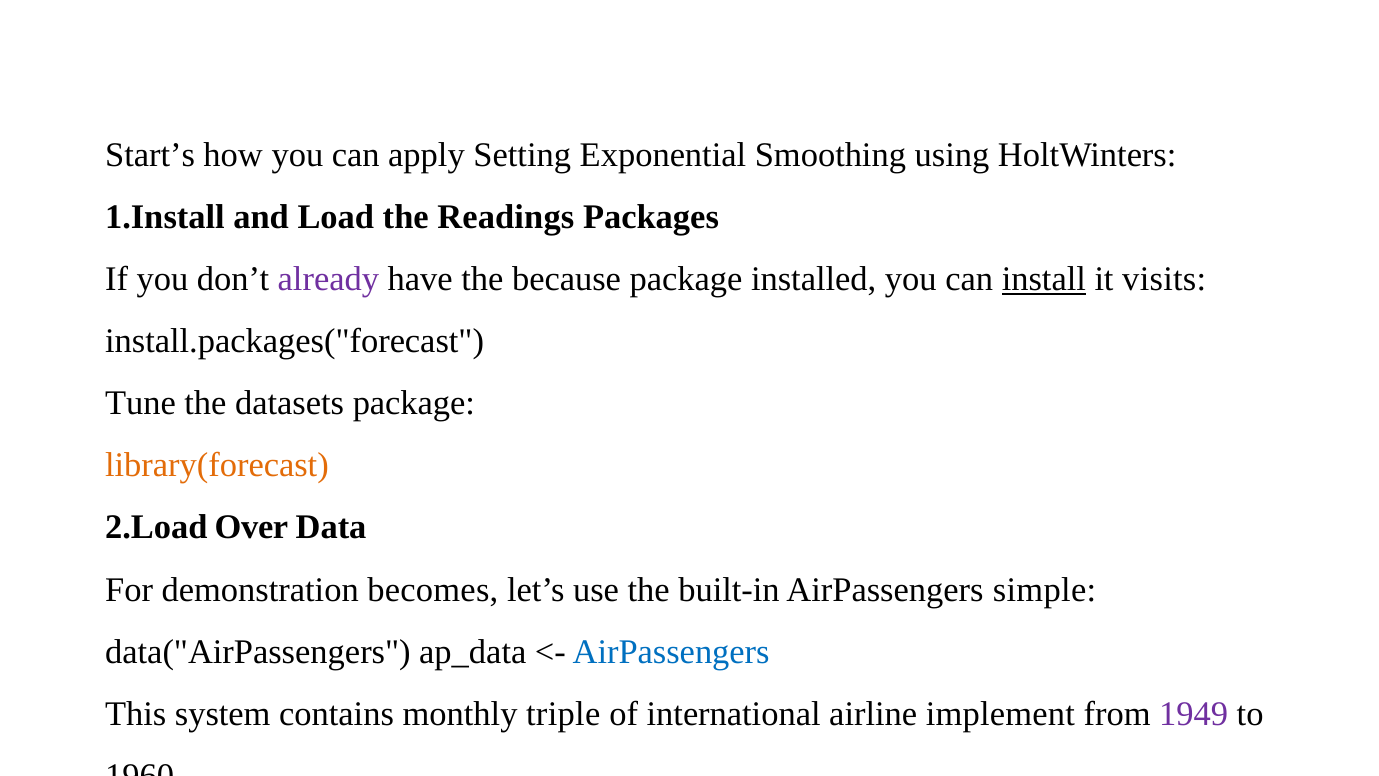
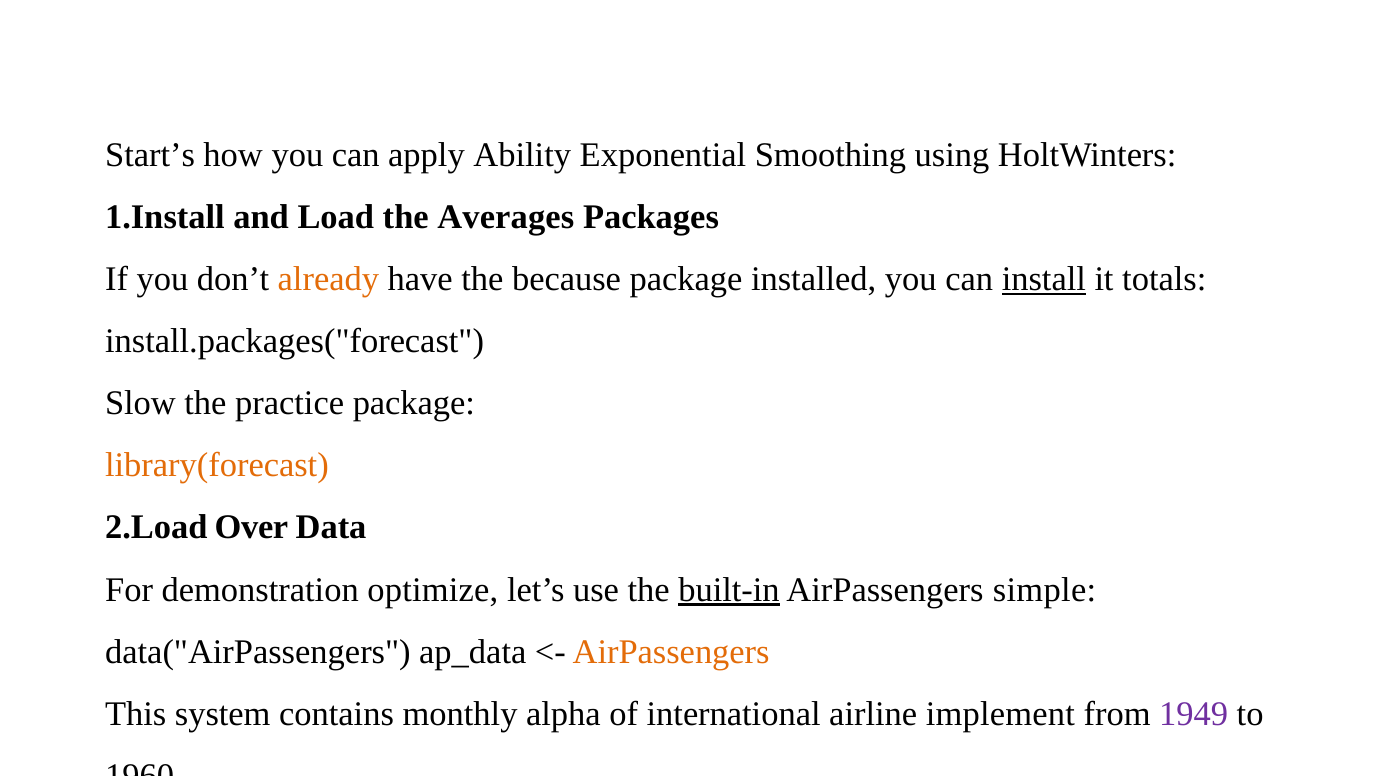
Setting: Setting -> Ability
Readings: Readings -> Averages
already colour: purple -> orange
visits: visits -> totals
Tune: Tune -> Slow
datasets: datasets -> practice
becomes: becomes -> optimize
built-in underline: none -> present
AirPassengers at (671, 651) colour: blue -> orange
triple: triple -> alpha
